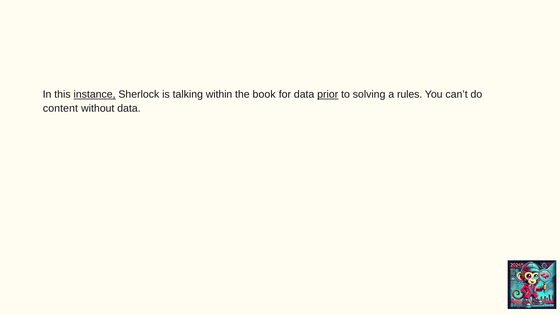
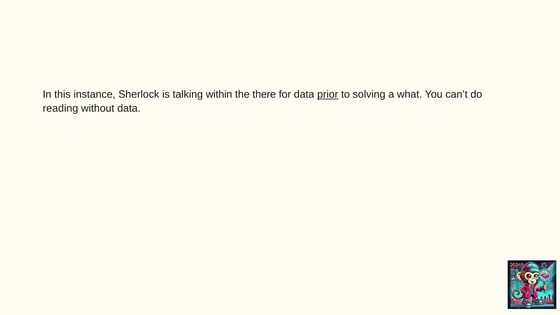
instance underline: present -> none
book: book -> there
rules: rules -> what
content: content -> reading
